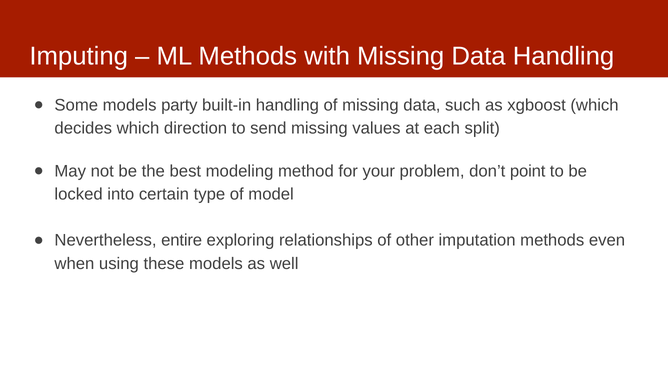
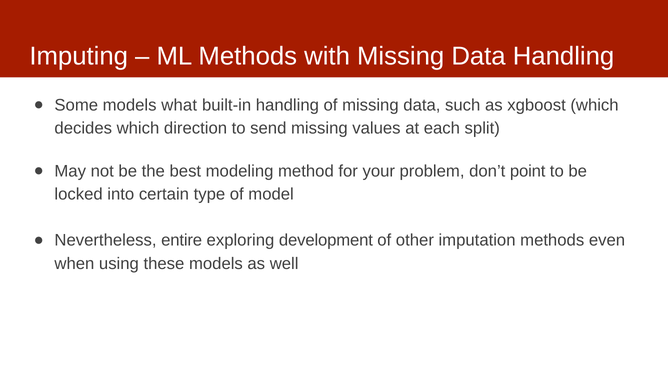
party: party -> what
relationships: relationships -> development
